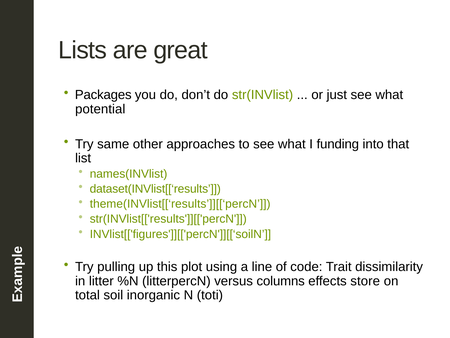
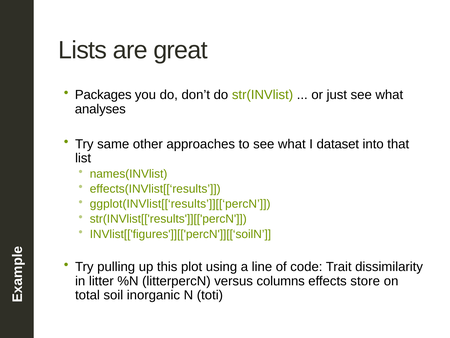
potential: potential -> analyses
funding: funding -> dataset
dataset(INVlist[[‘results: dataset(INVlist[[‘results -> effects(INVlist[[‘results
theme(INVlist[[‘results’]][[‘percN: theme(INVlist[[‘results’]][[‘percN -> ggplot(INVlist[[‘results’]][[‘percN
